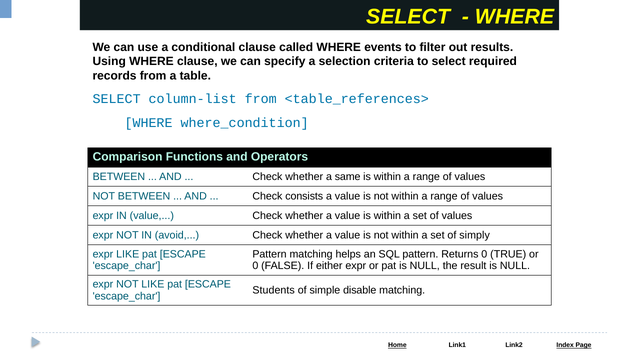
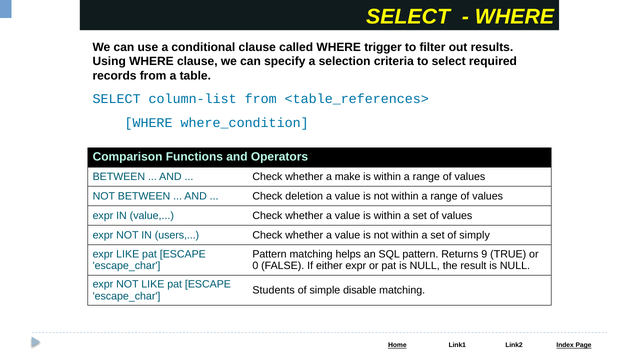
events: events -> trigger
same: same -> make
consists: consists -> deletion
avoid: avoid -> users
Returns 0: 0 -> 9
